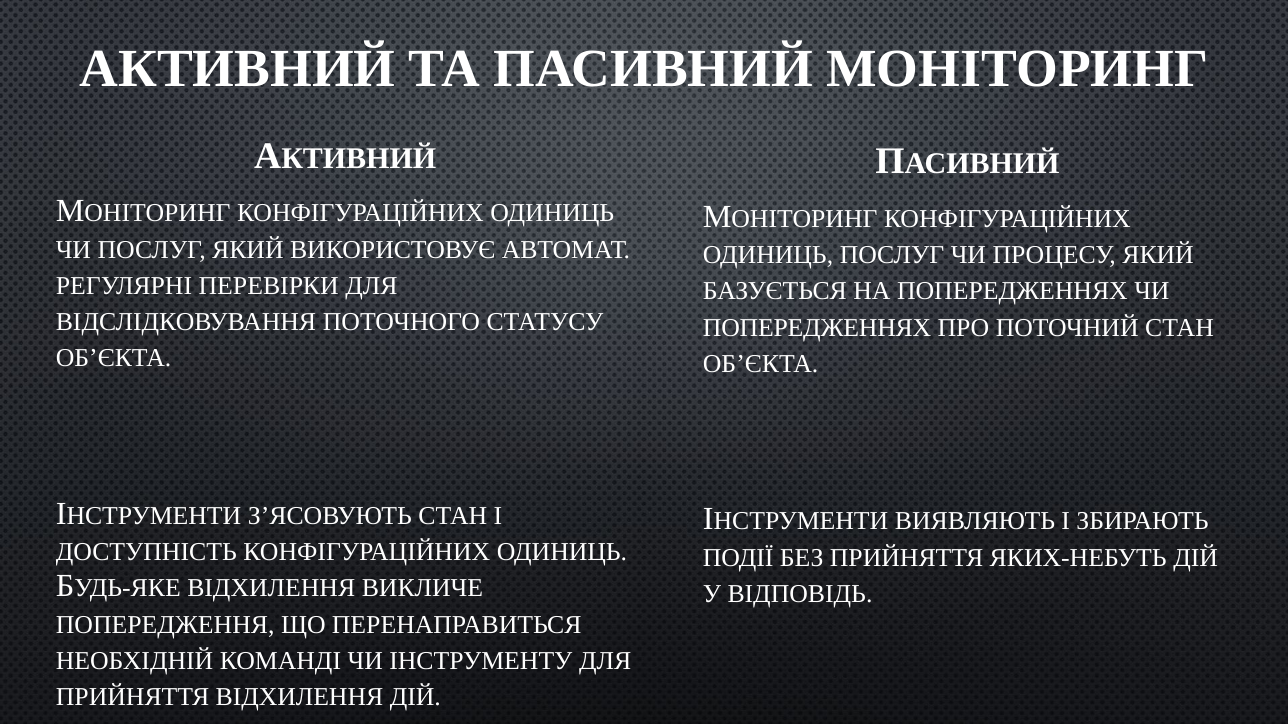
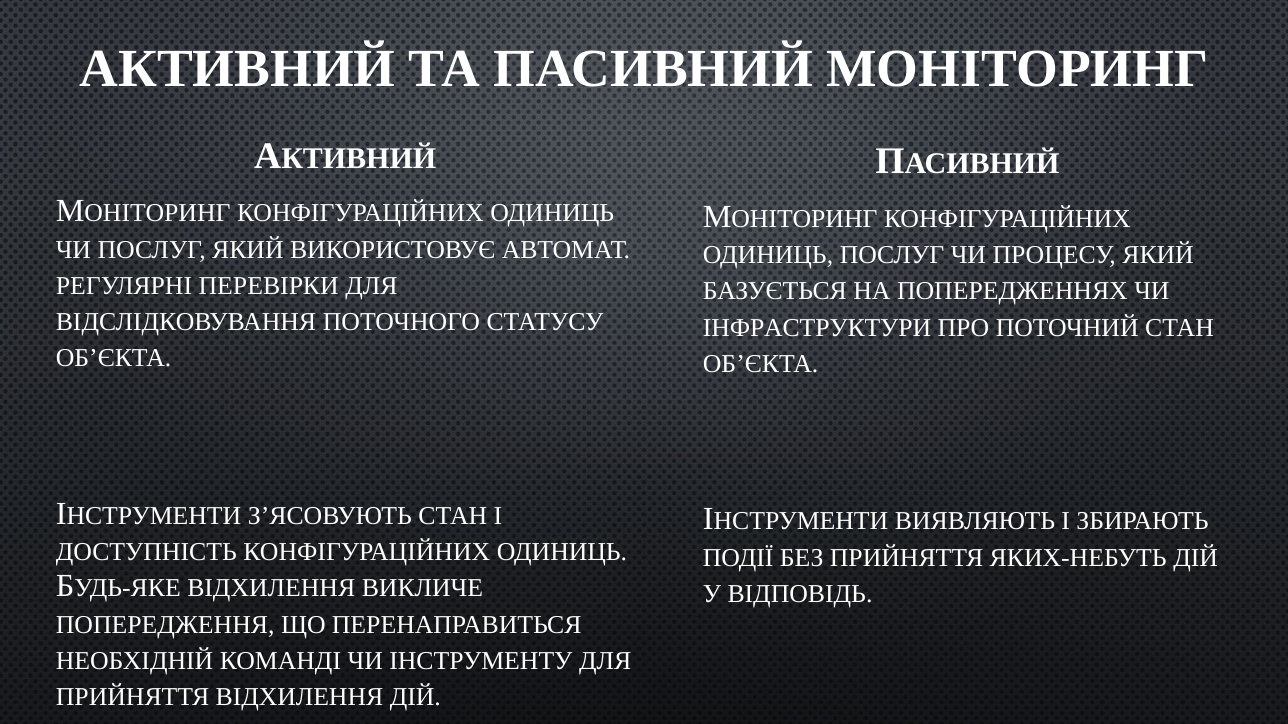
ПОПЕРЕДЖЕННЯХ at (817, 328): ПОПЕРЕДЖЕННЯХ -> ІНФРАСТРУКТУРИ
